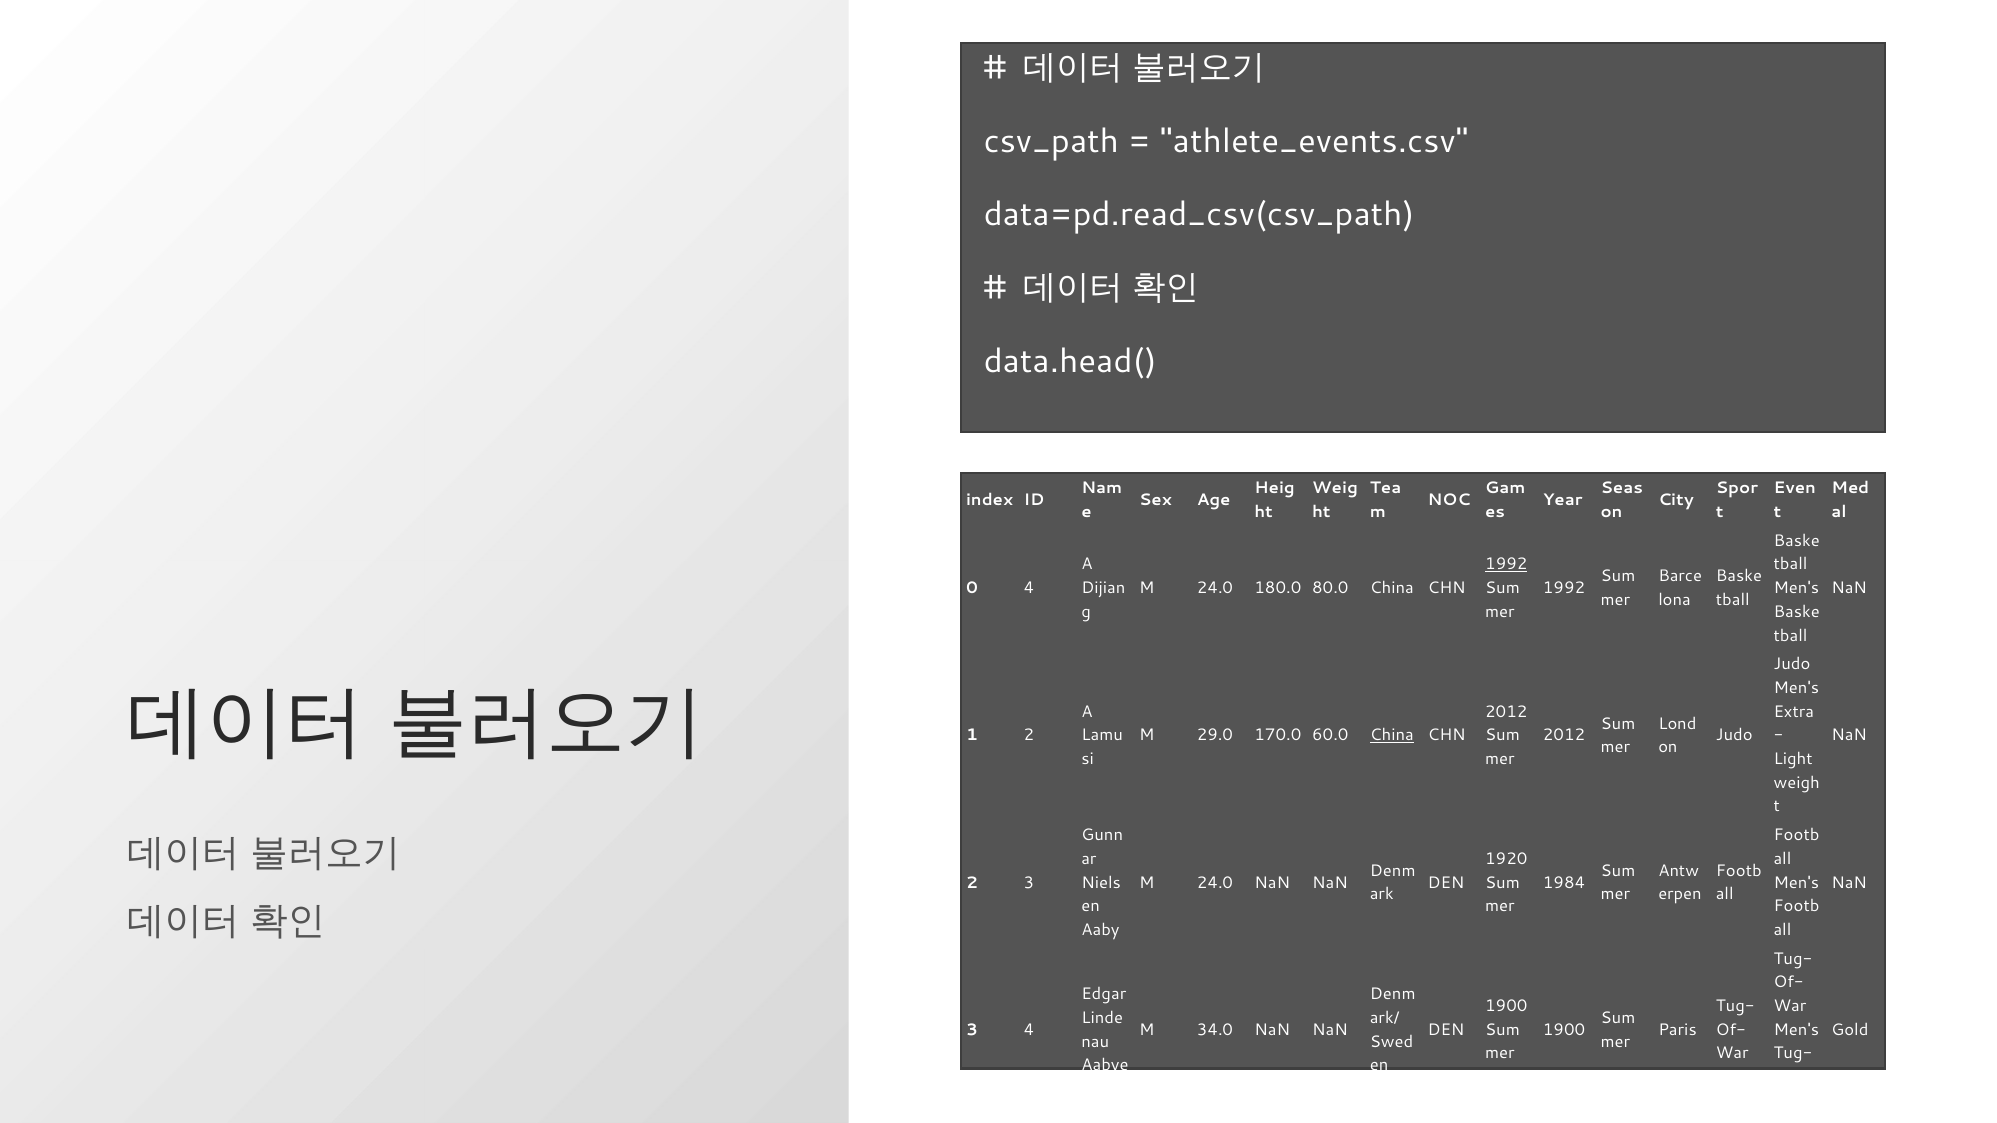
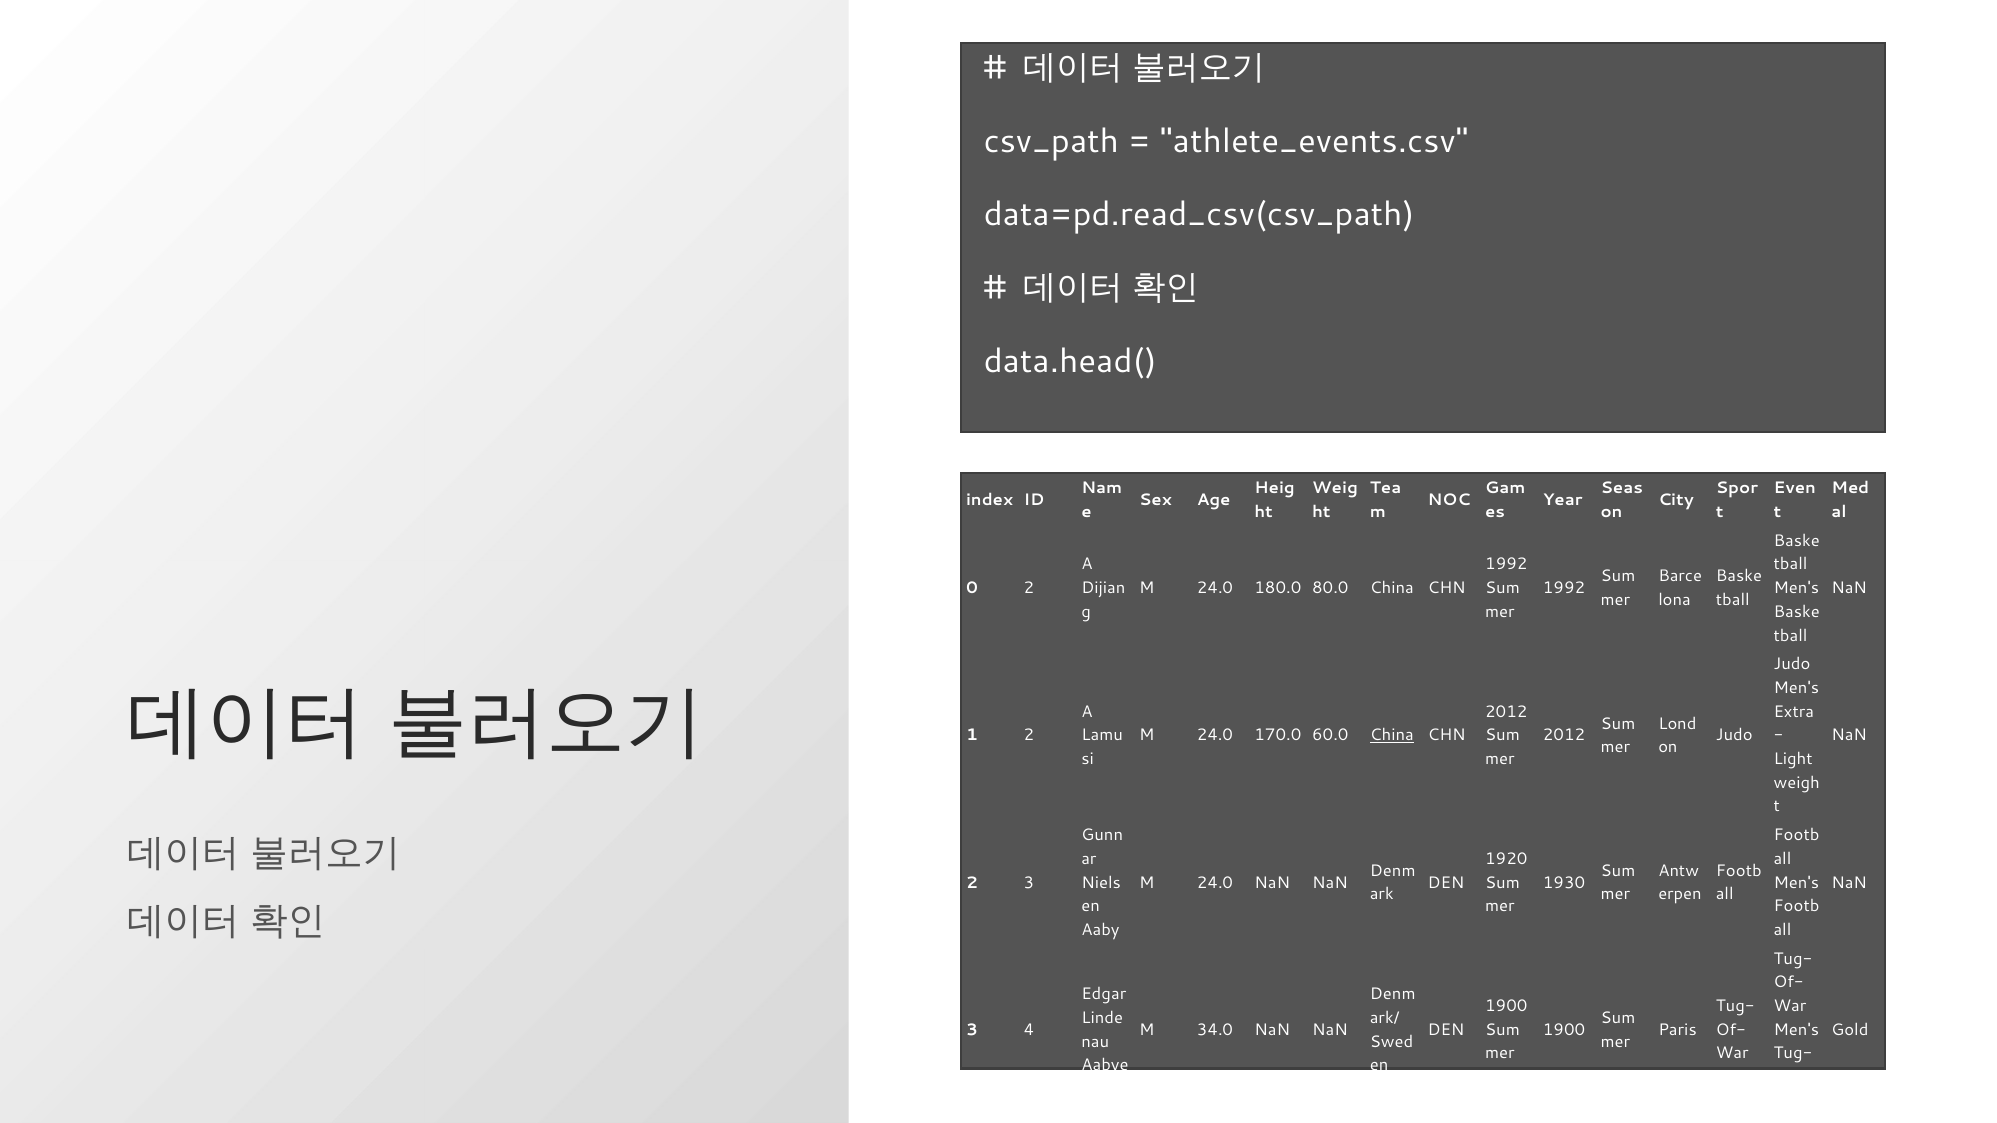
1992 at (1506, 565) underline: present -> none
0 4: 4 -> 2
29.0 at (1215, 736): 29.0 -> 24.0
1984: 1984 -> 1930
